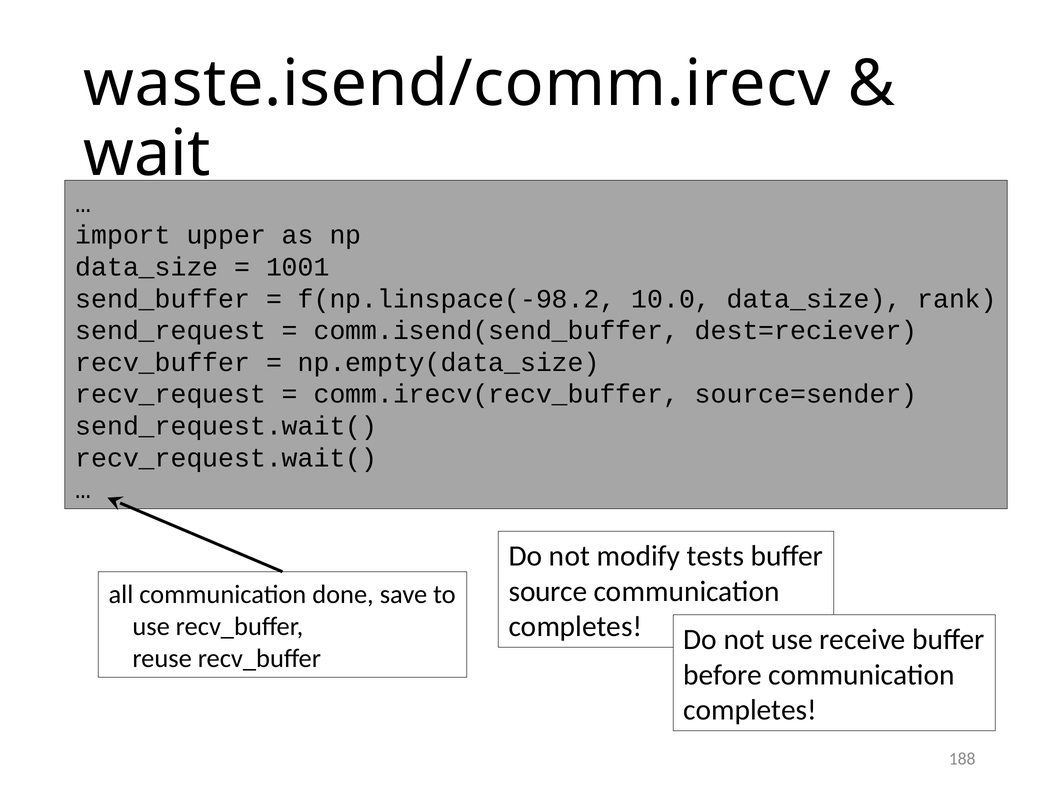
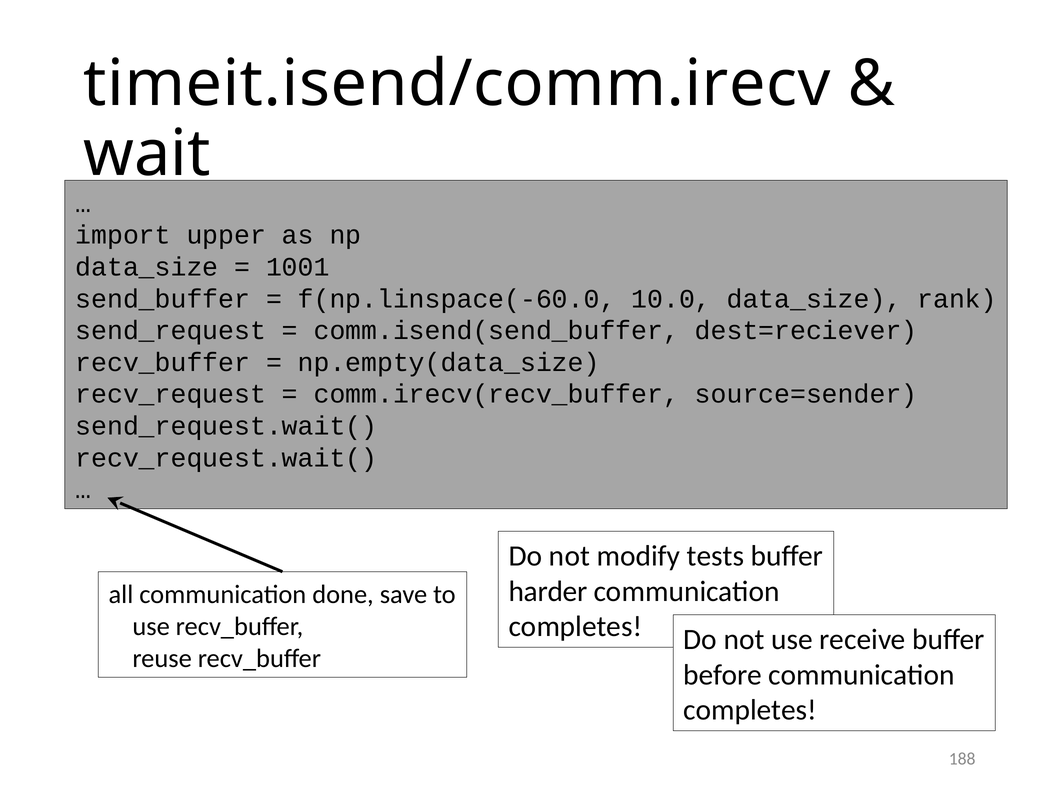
waste.isend/comm.irecv: waste.isend/comm.irecv -> timeit.isend/comm.irecv
f(np.linspace(-98.2: f(np.linspace(-98.2 -> f(np.linspace(-60.0
source: source -> harder
